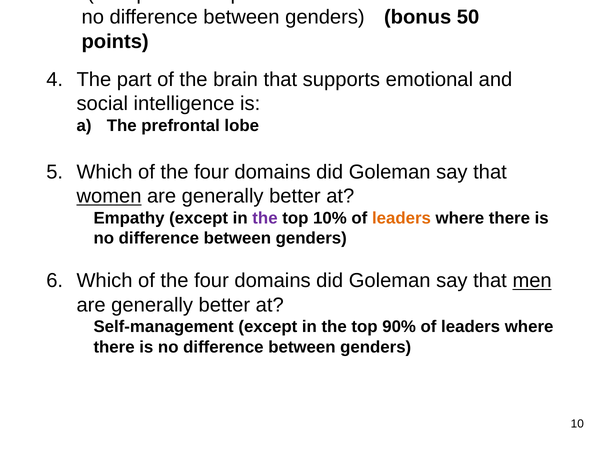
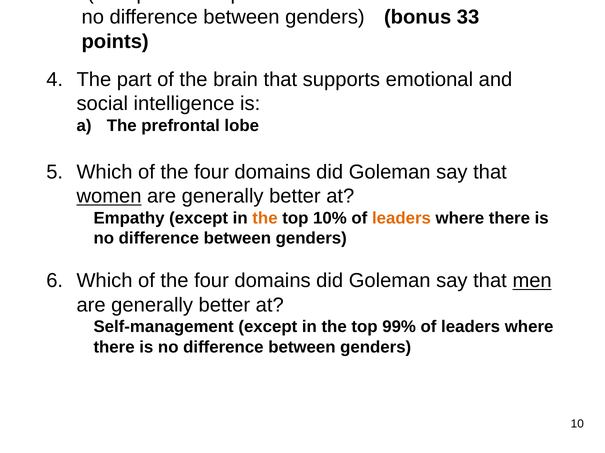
50: 50 -> 33
the at (265, 218) colour: purple -> orange
90%: 90% -> 99%
